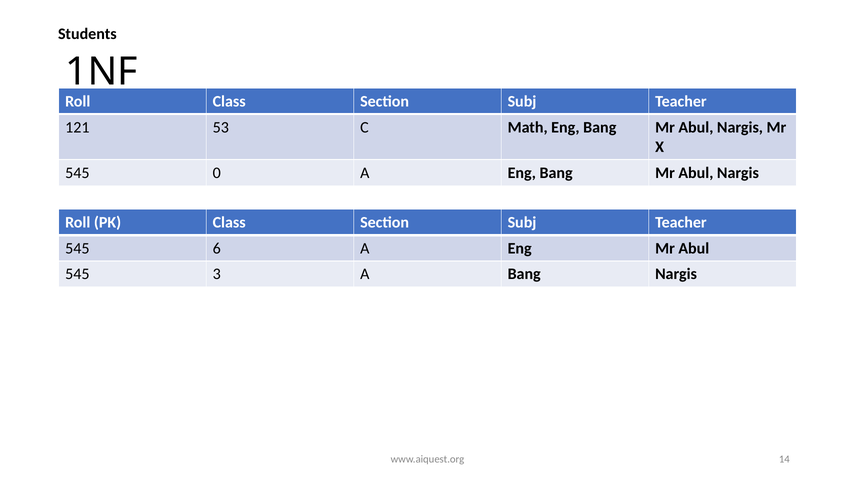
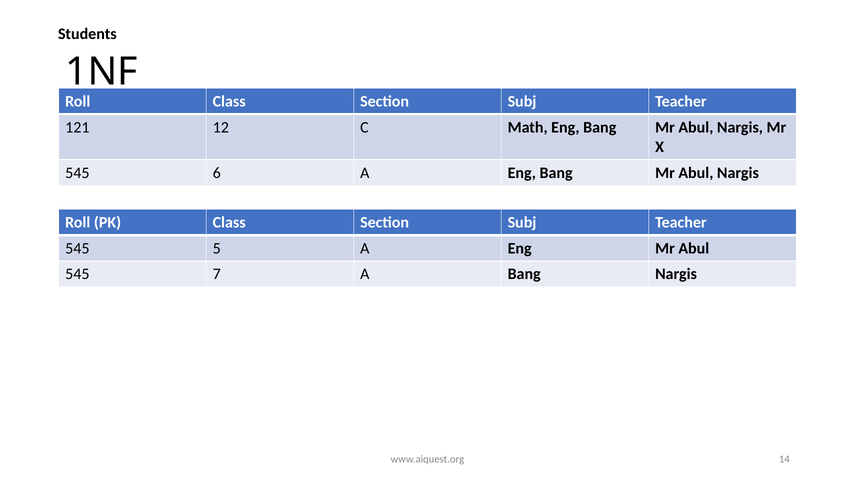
53: 53 -> 12
0: 0 -> 6
6: 6 -> 5
3: 3 -> 7
